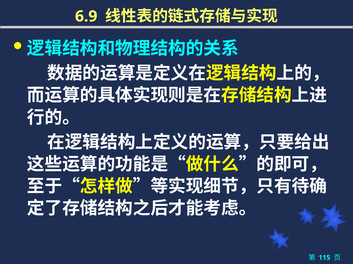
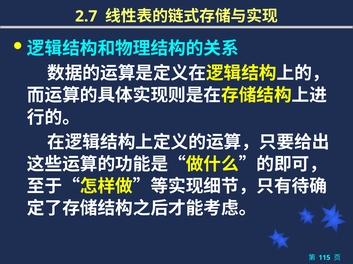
6.9: 6.9 -> 2.7
